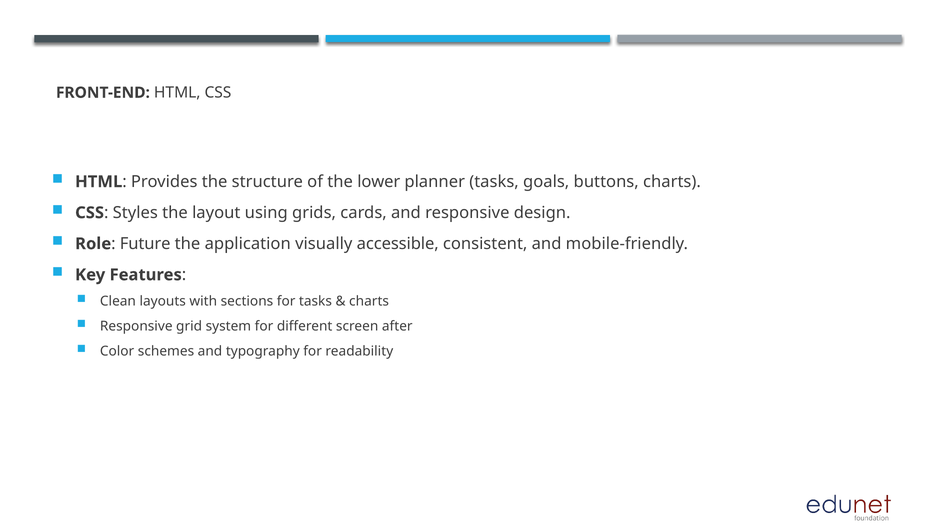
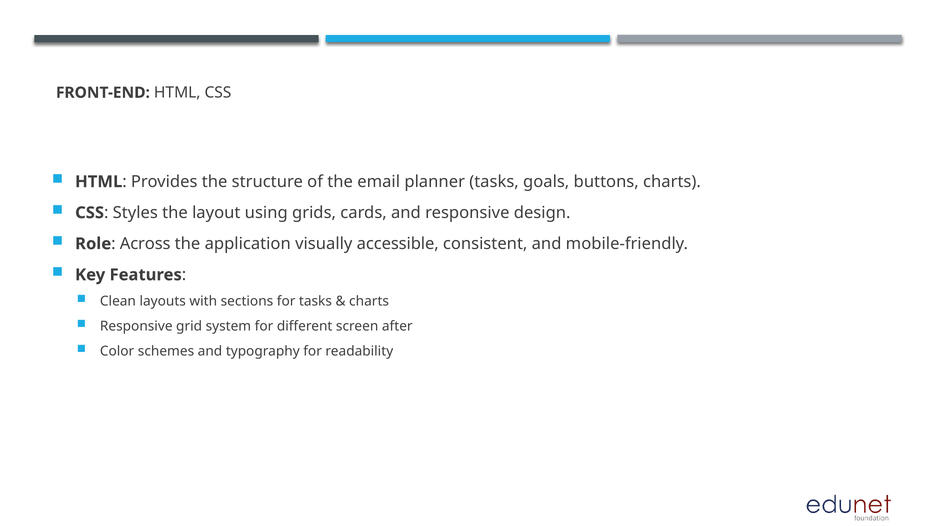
lower: lower -> email
Future: Future -> Across
